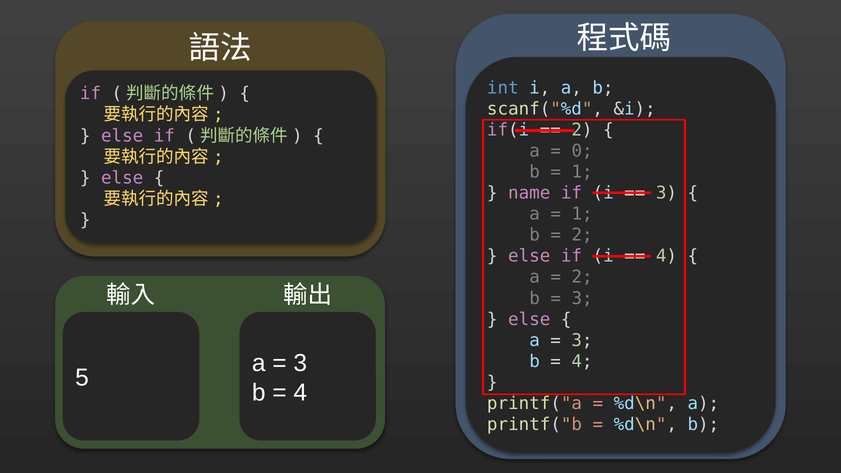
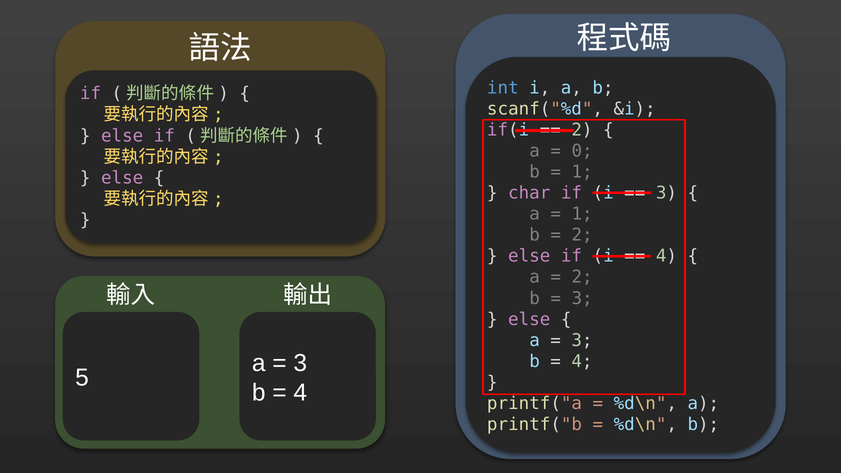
name: name -> char
